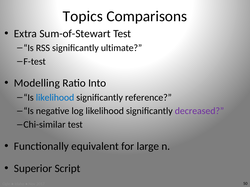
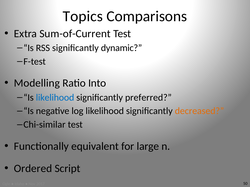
Sum-of-Stewart: Sum-of-Stewart -> Sum-of-Current
ultimate: ultimate -> dynamic
reference: reference -> preferred
decreased colour: purple -> orange
Superior: Superior -> Ordered
